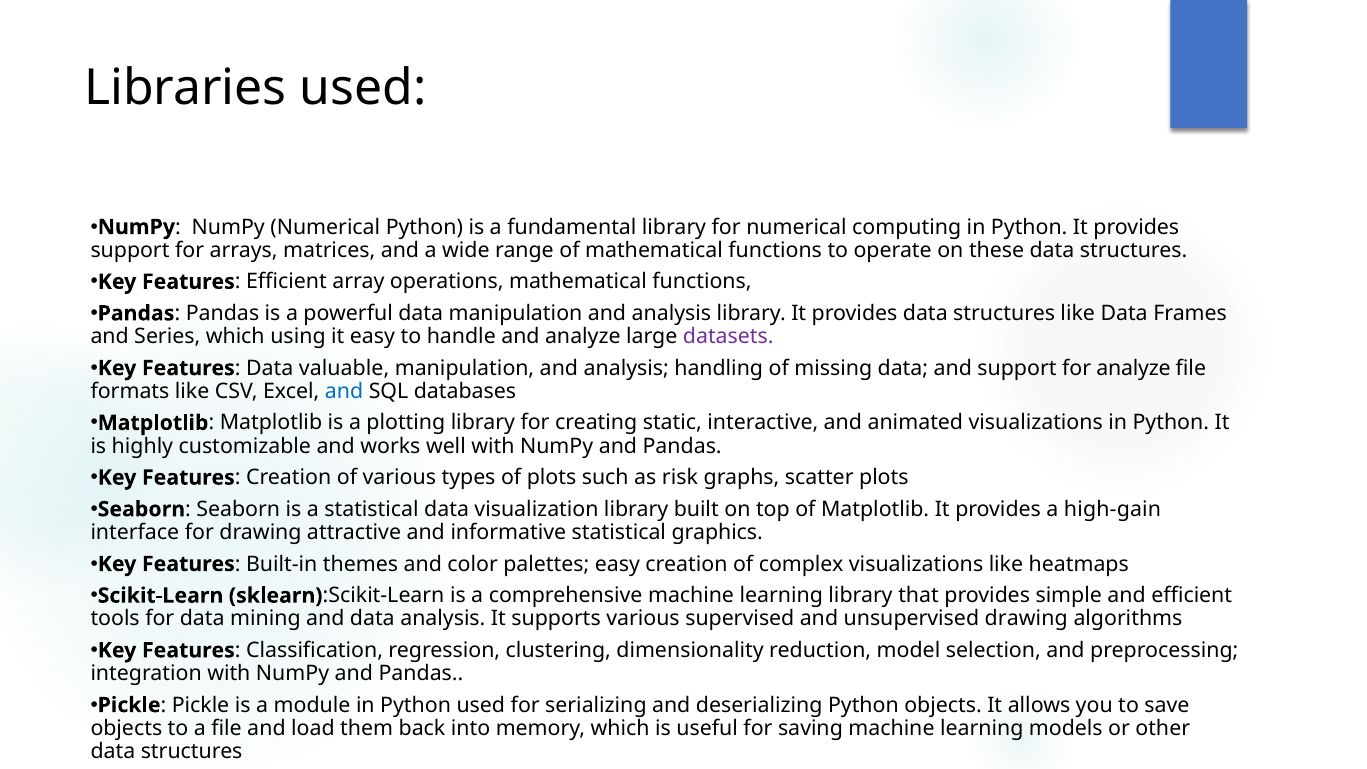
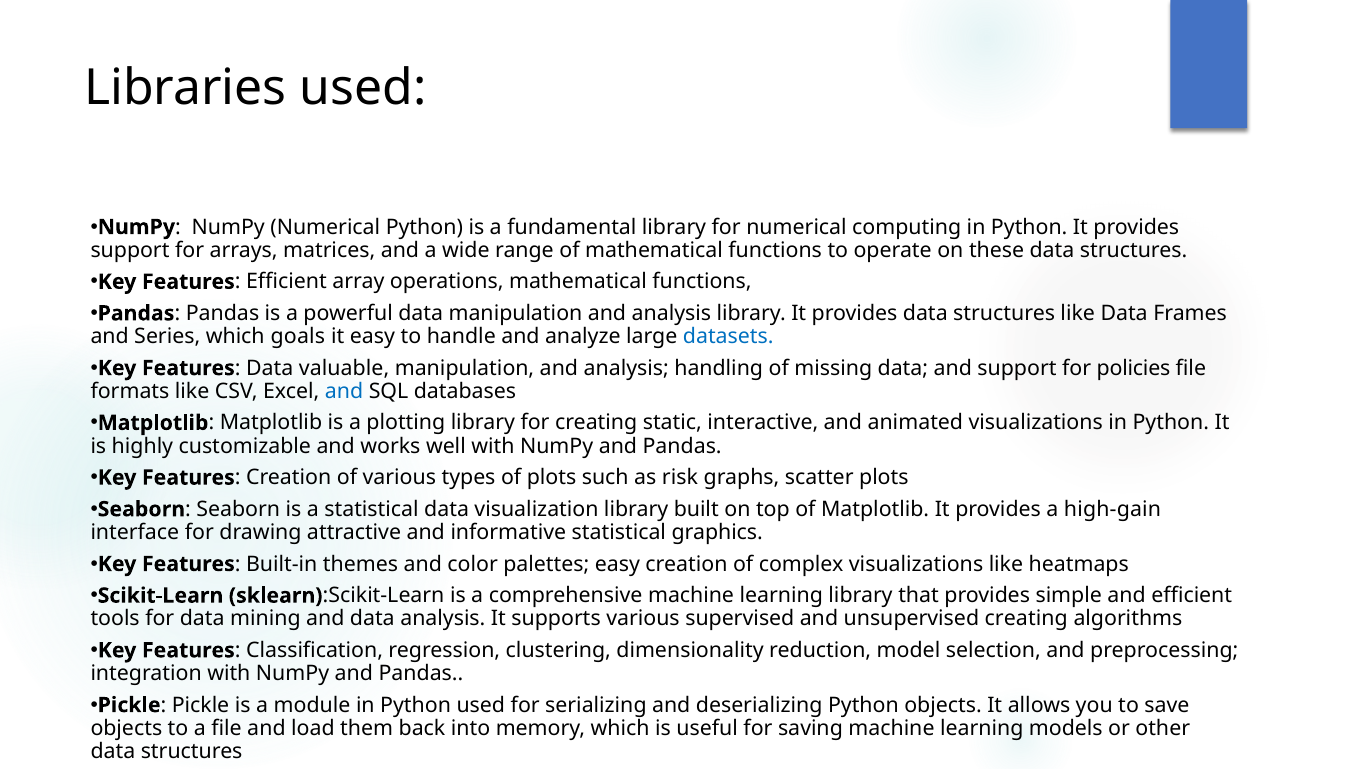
using: using -> goals
datasets colour: purple -> blue
for analyze: analyze -> policies
unsupervised drawing: drawing -> creating
